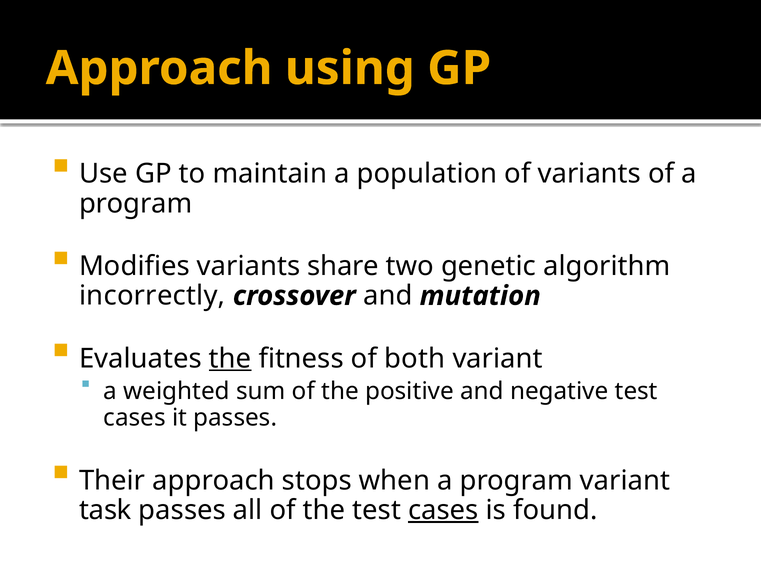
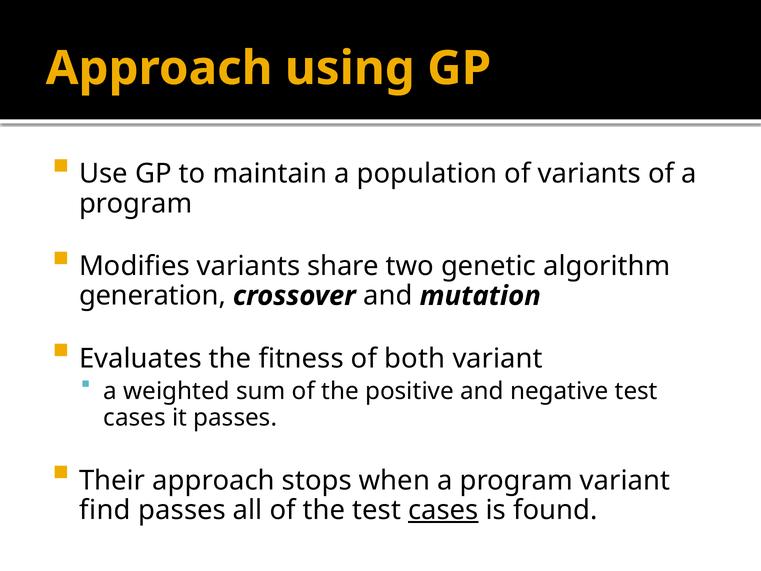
incorrectly: incorrectly -> generation
the at (230, 358) underline: present -> none
task: task -> find
